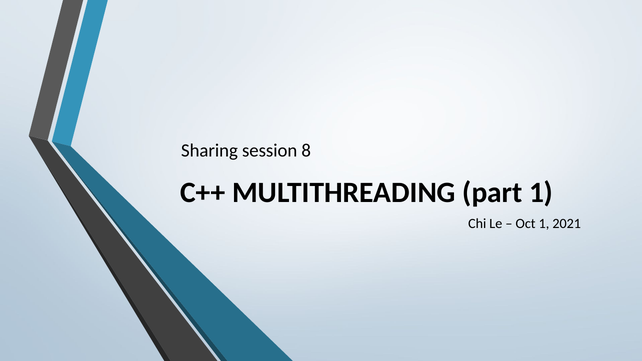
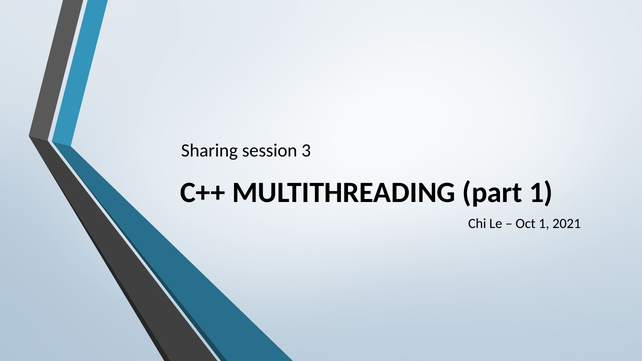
8: 8 -> 3
